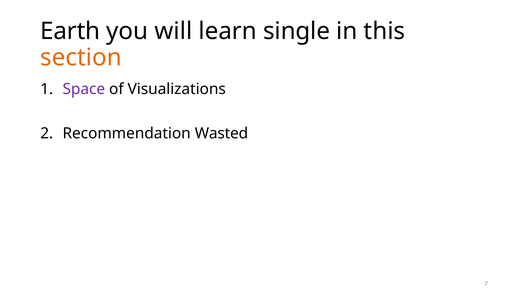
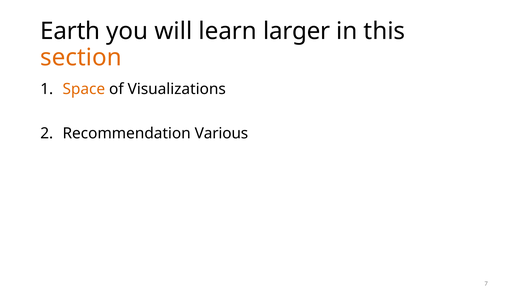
single: single -> larger
Space colour: purple -> orange
Wasted: Wasted -> Various
